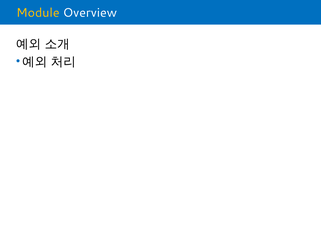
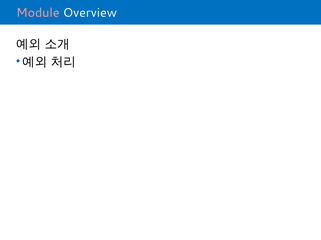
Module colour: yellow -> pink
